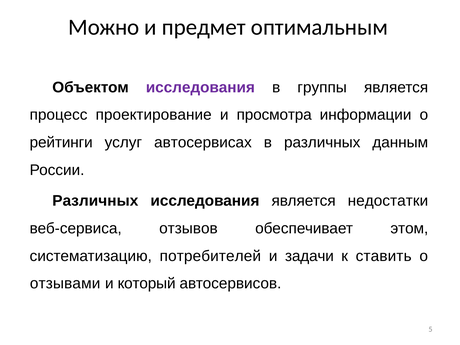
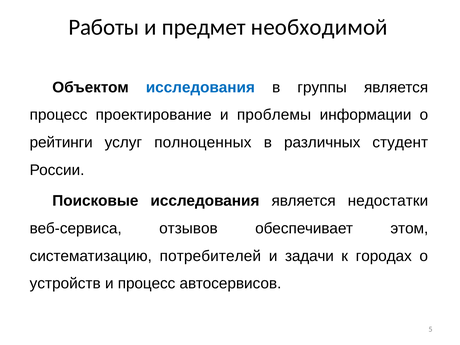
Можно: Можно -> Работы
оптимальным: оптимальным -> необходимой
исследования at (200, 87) colour: purple -> blue
просмотра: просмотра -> проблемы
автосервисах: автосервисах -> полноценных
данным: данным -> студент
Различных at (95, 201): Различных -> Поисковые
ставить: ставить -> городах
отзывами: отзывами -> устройств
и который: который -> процесс
